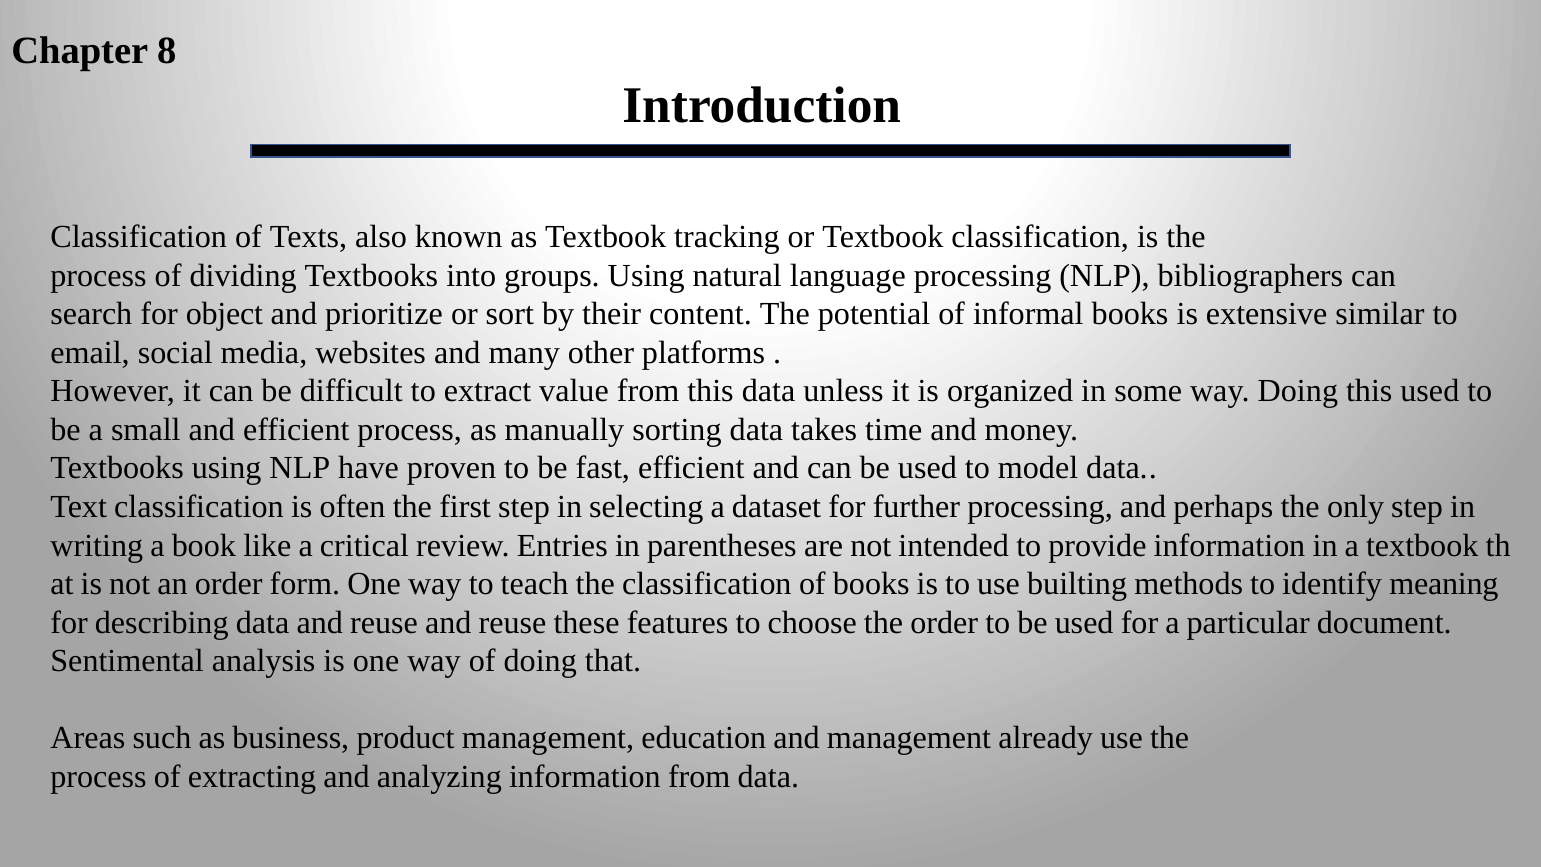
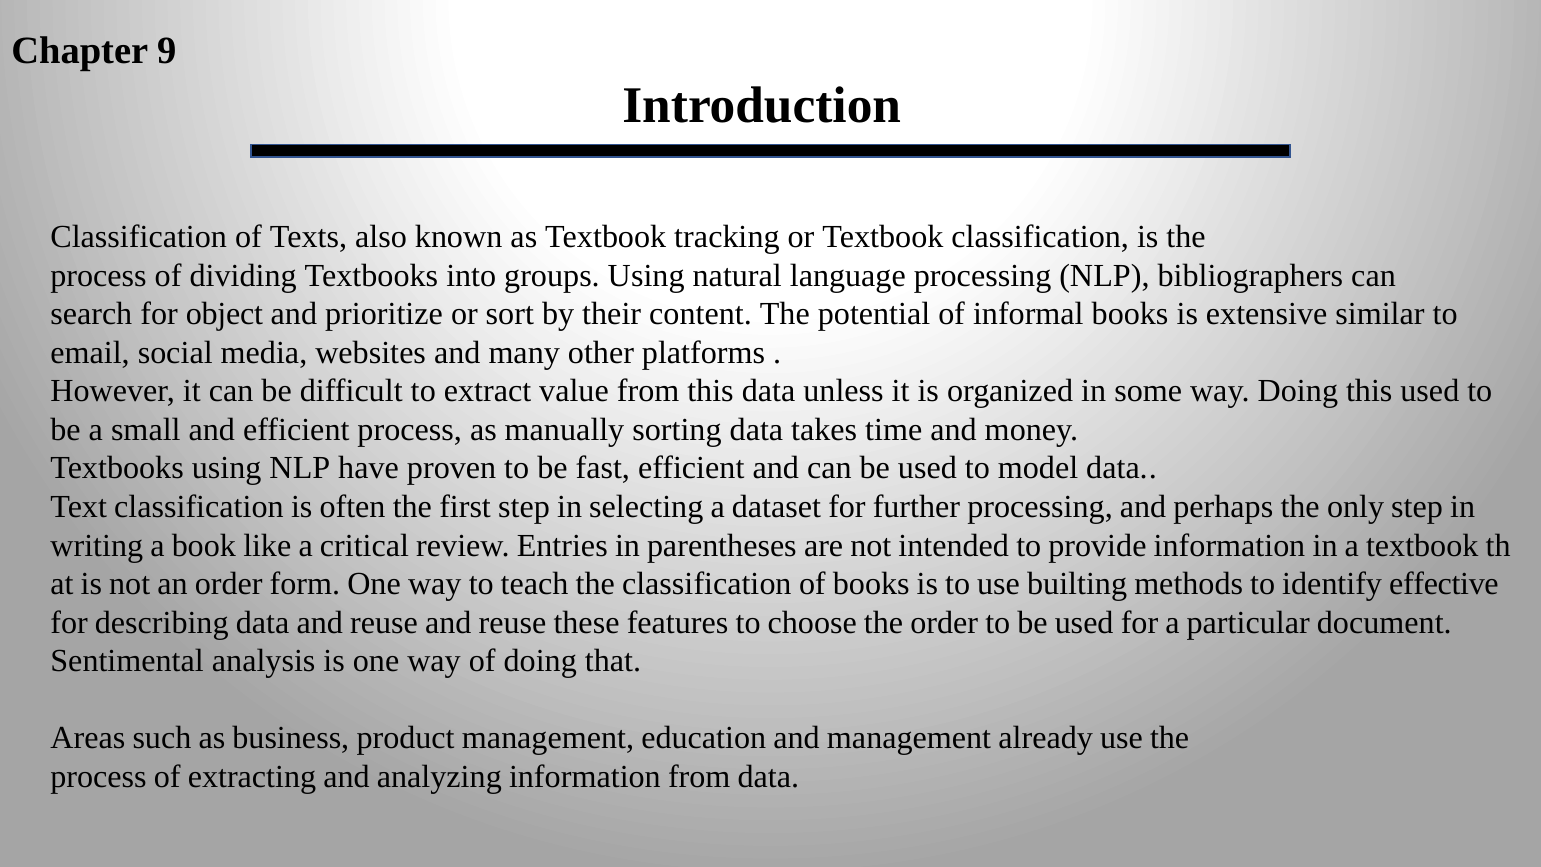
8: 8 -> 9
meaning: meaning -> effective
